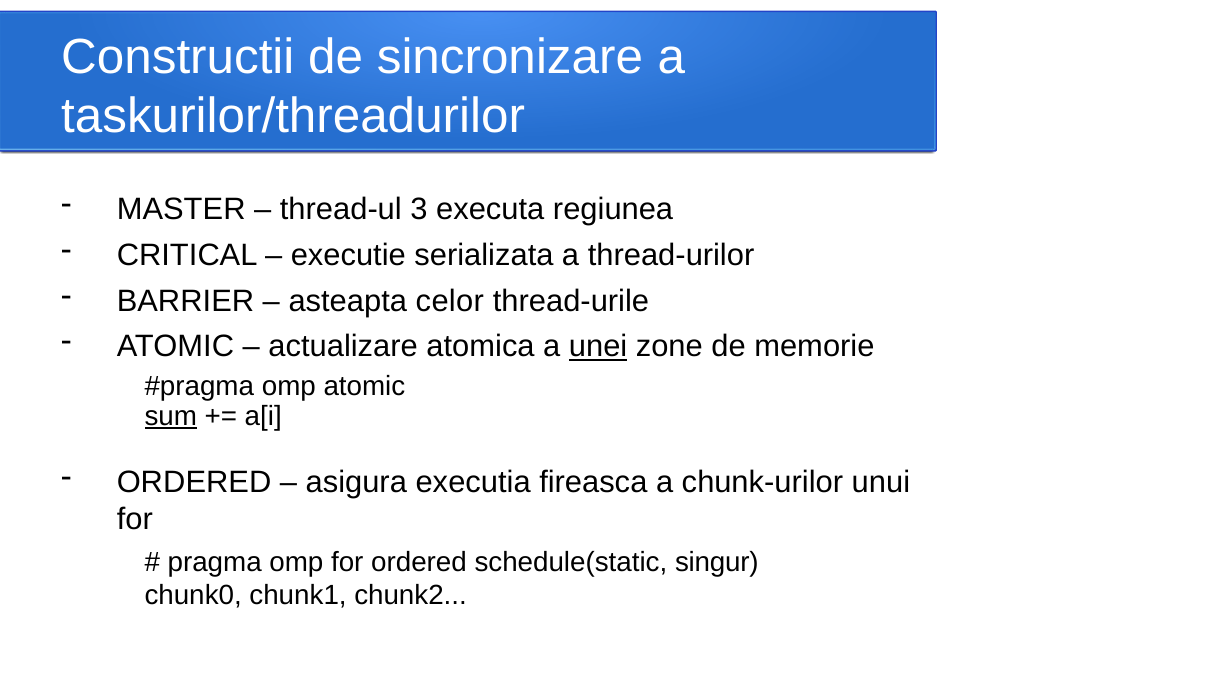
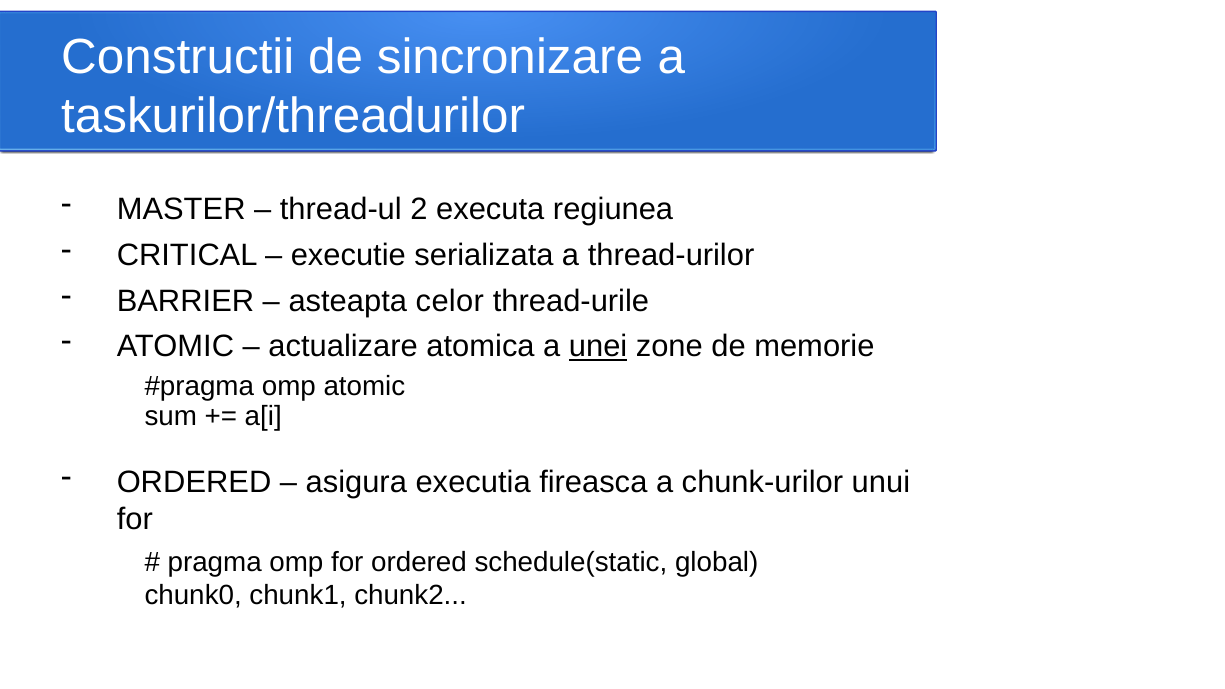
3: 3 -> 2
sum underline: present -> none
singur: singur -> global
